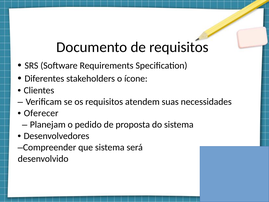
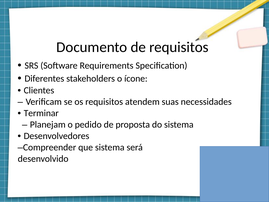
Oferecer: Oferecer -> Terminar
